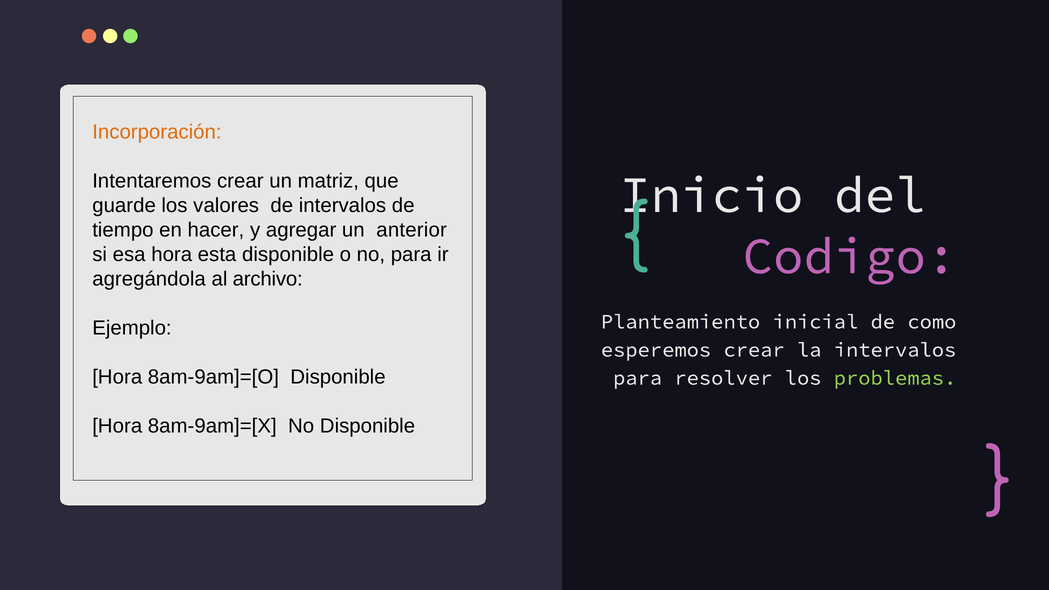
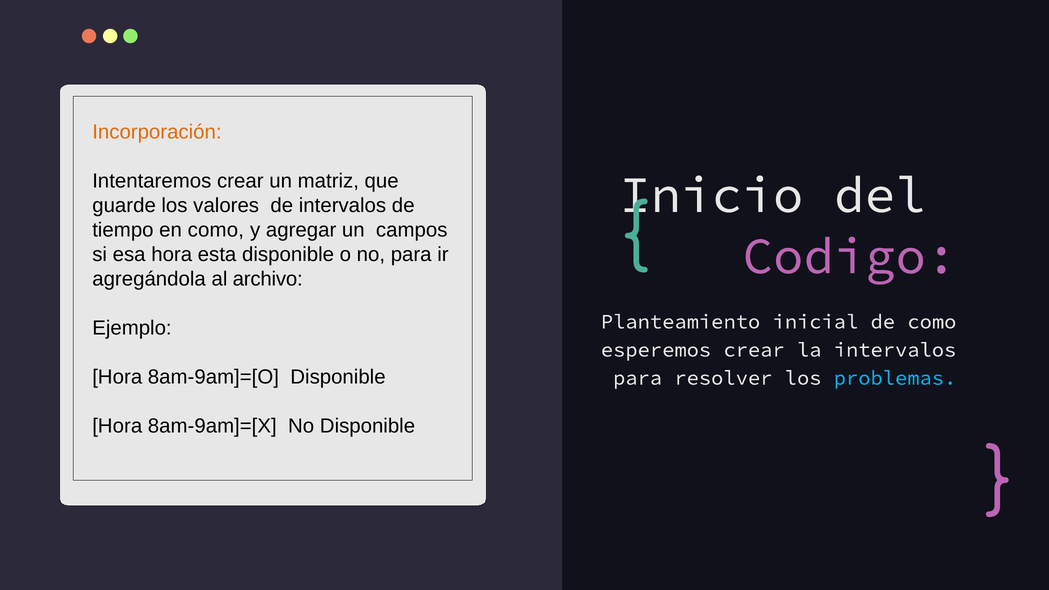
en hacer: hacer -> como
anterior: anterior -> campos
problemas colour: light green -> light blue
